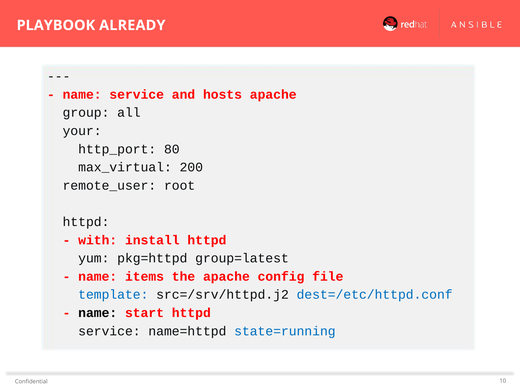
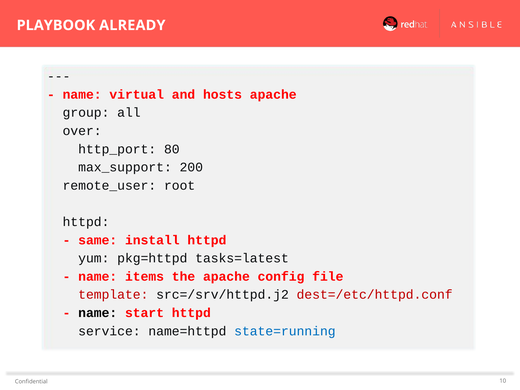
name service: service -> virtual
your: your -> over
max_virtual: max_virtual -> max_support
with: with -> same
group=latest: group=latest -> tasks=latest
template colour: blue -> red
dest=/etc/httpd.conf colour: blue -> red
